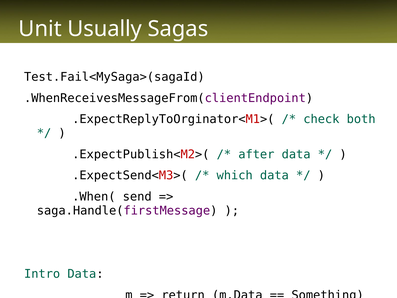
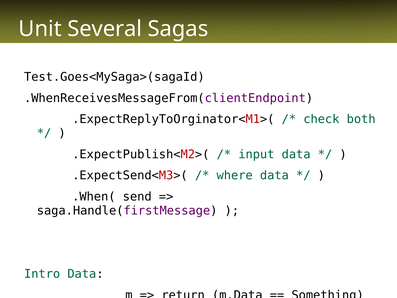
Usually: Usually -> Several
Test.Fail<MySaga>(sagaId: Test.Fail<MySaga>(sagaId -> Test.Goes<MySaga>(sagaId
after: after -> input
which: which -> where
